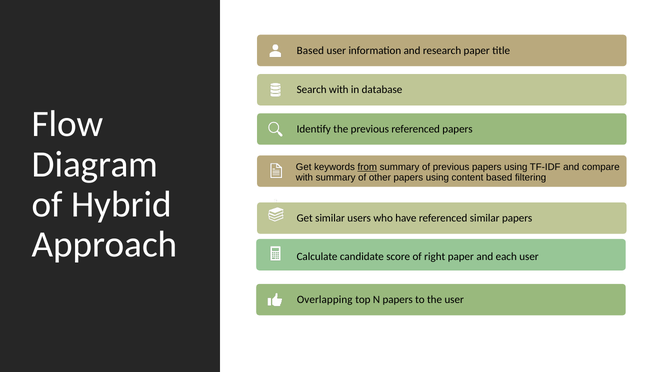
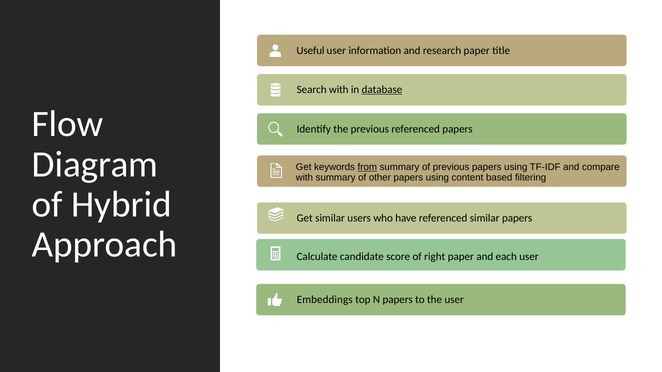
Based at (310, 50): Based -> Useful
database underline: none -> present
Overlapping: Overlapping -> Embeddings
